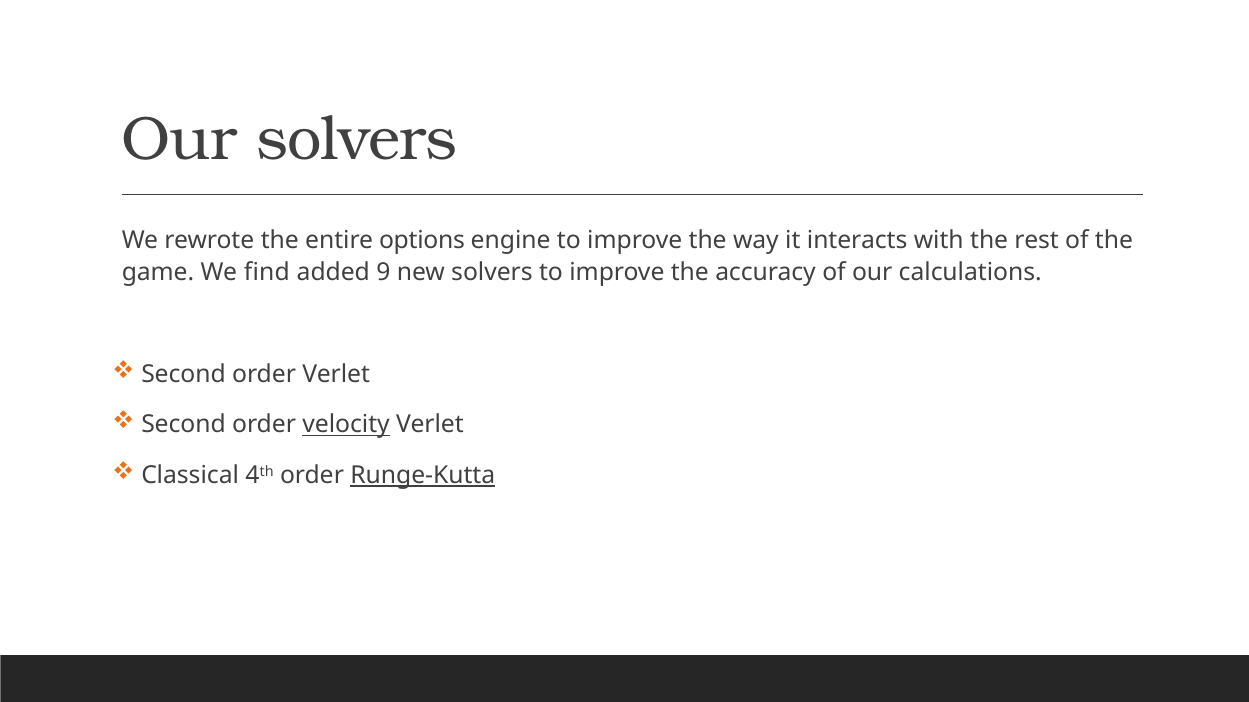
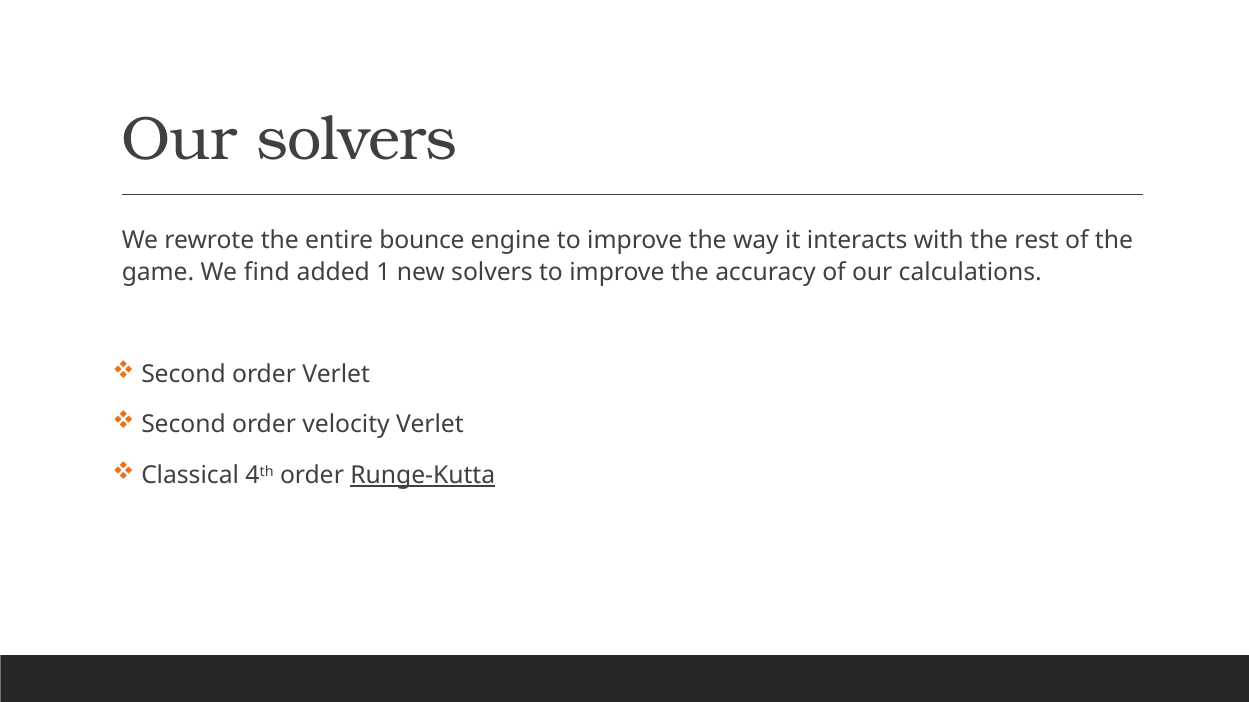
options: options -> bounce
9: 9 -> 1
velocity underline: present -> none
